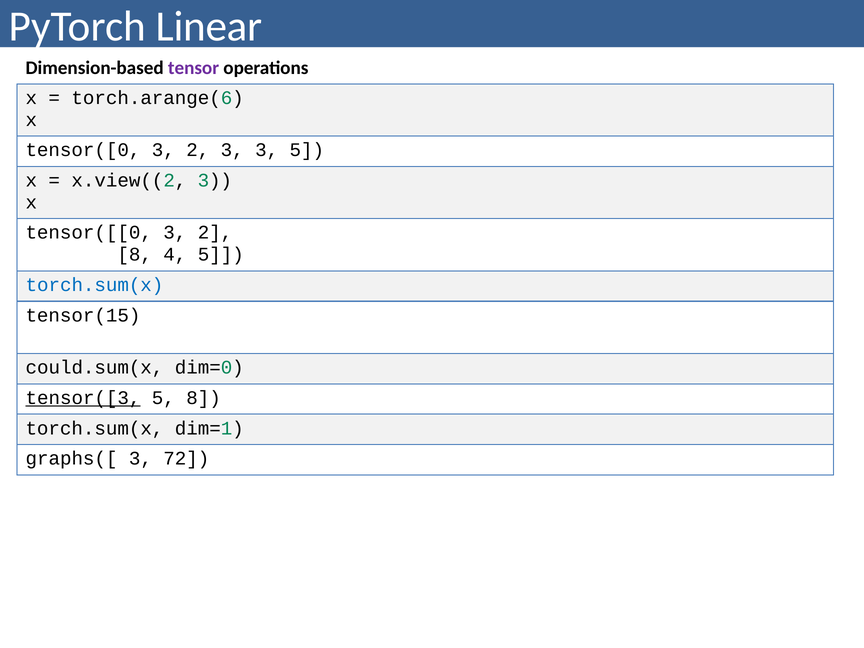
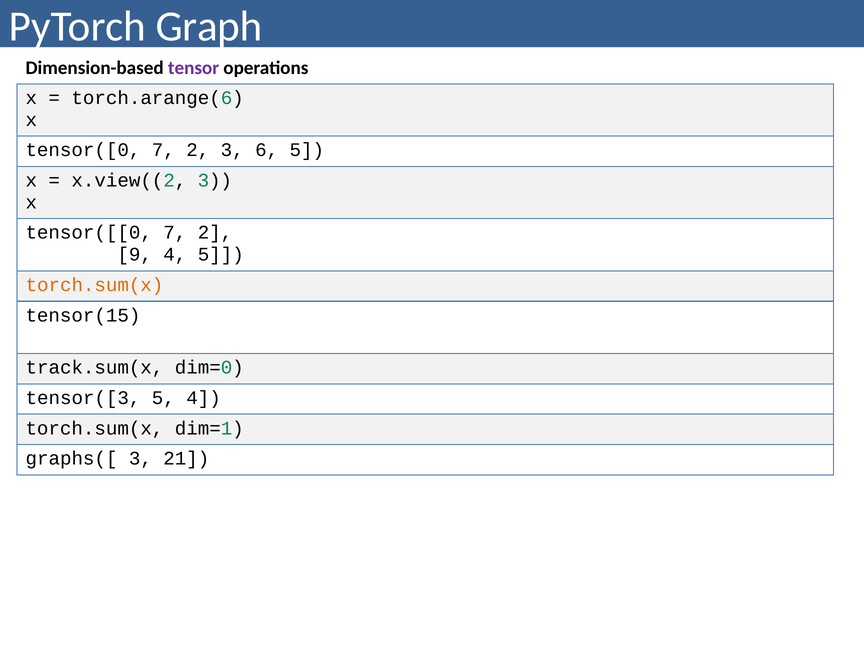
Linear: Linear -> Graph
tensor([0 3: 3 -> 7
3 3: 3 -> 6
tensor([[0 3: 3 -> 7
8 at (135, 254): 8 -> 9
torch.sum(x at (94, 285) colour: blue -> orange
could.sum(x: could.sum(x -> track.sum(x
tensor([3 underline: present -> none
5 8: 8 -> 4
72: 72 -> 21
